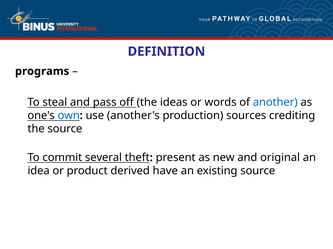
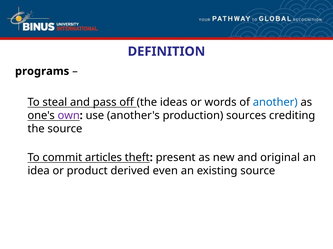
own colour: blue -> purple
several: several -> articles
have: have -> even
